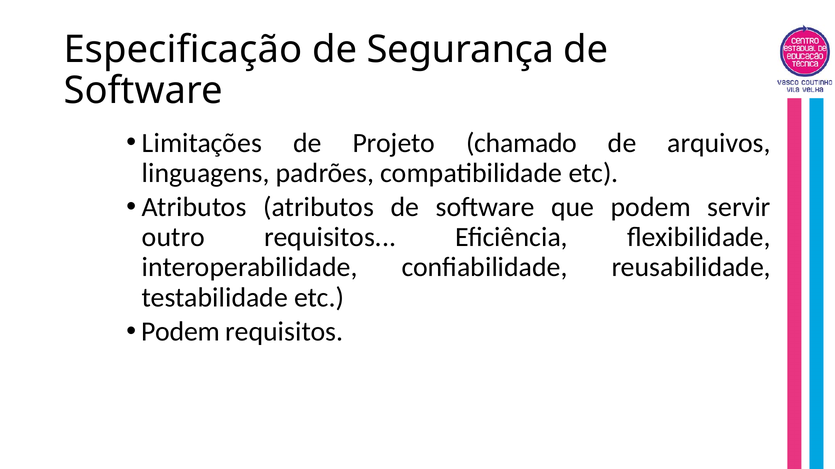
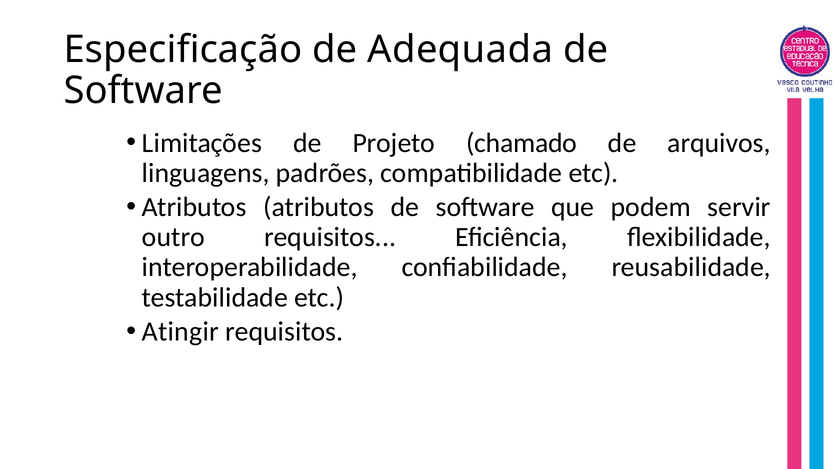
Segurança: Segurança -> Adequada
Podem at (181, 332): Podem -> Atingir
